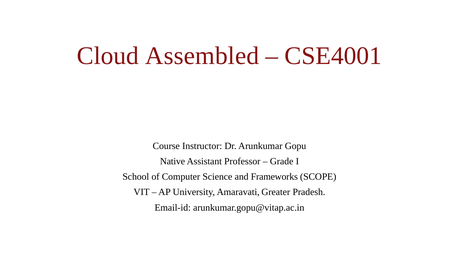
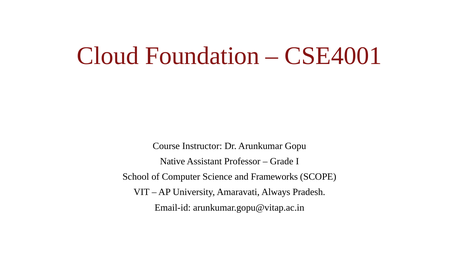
Assembled: Assembled -> Foundation
Greater: Greater -> Always
